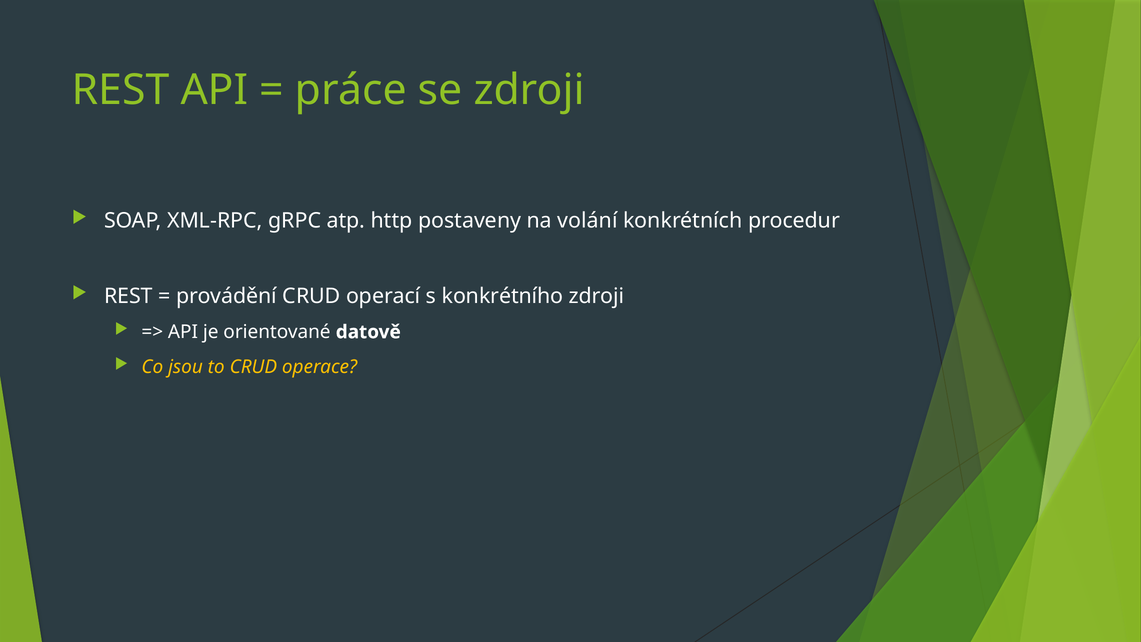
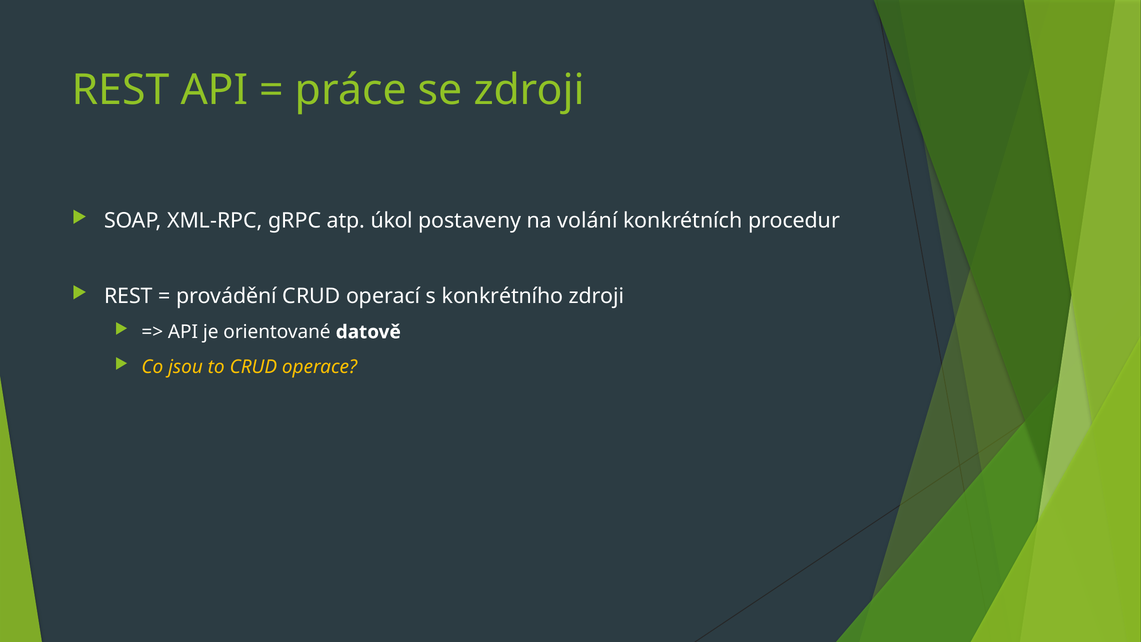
http: http -> úkol
